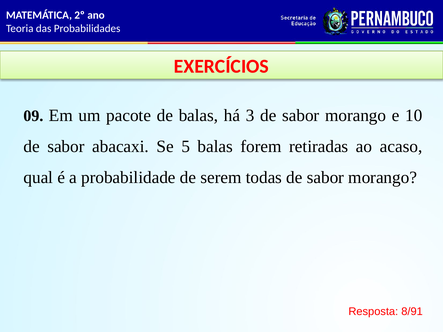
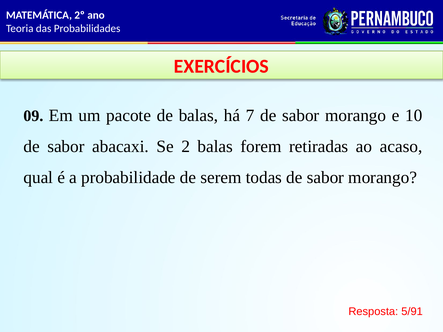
3: 3 -> 7
5: 5 -> 2
8/91: 8/91 -> 5/91
